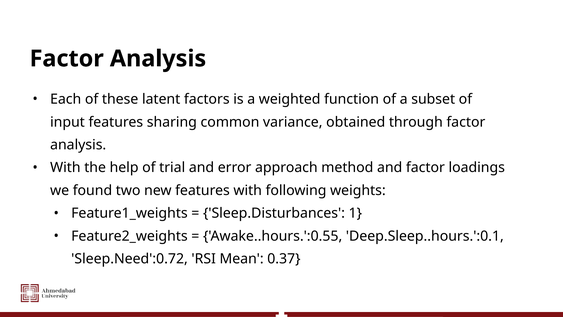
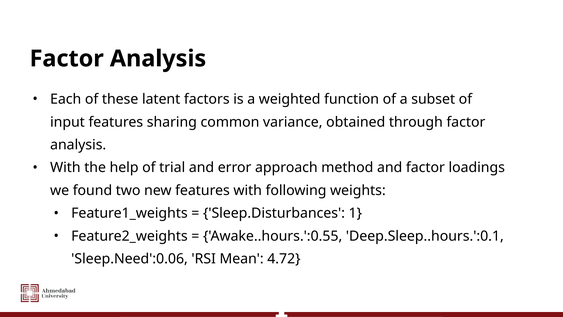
Sleep.Need':0.72: Sleep.Need':0.72 -> Sleep.Need':0.06
0.37: 0.37 -> 4.72
